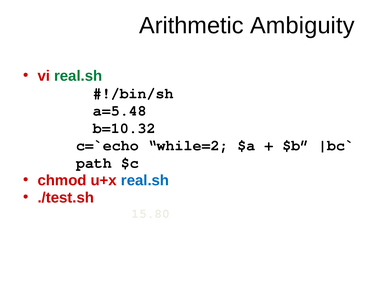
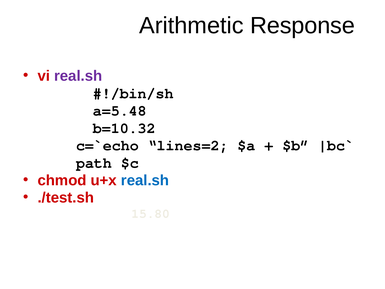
Ambiguity: Ambiguity -> Response
real.sh at (78, 76) colour: green -> purple
while=2: while=2 -> lines=2
